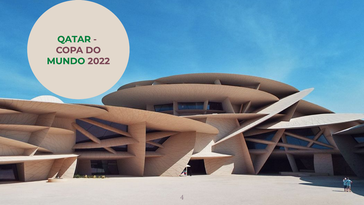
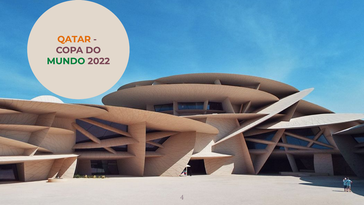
QATAR colour: green -> orange
